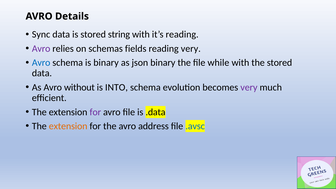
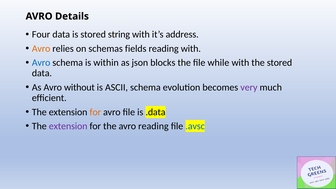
Sync: Sync -> Four
it’s reading: reading -> address
Avro at (41, 49) colour: purple -> orange
reading very: very -> with
is binary: binary -> within
json binary: binary -> blocks
INTO: INTO -> ASCII
for at (95, 112) colour: purple -> orange
extension at (68, 126) colour: orange -> purple
avro address: address -> reading
